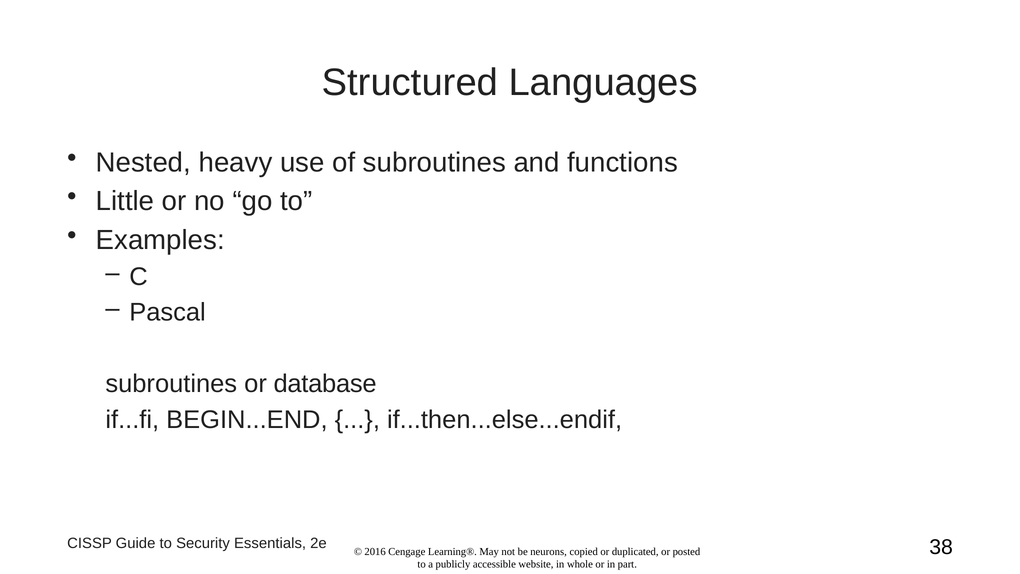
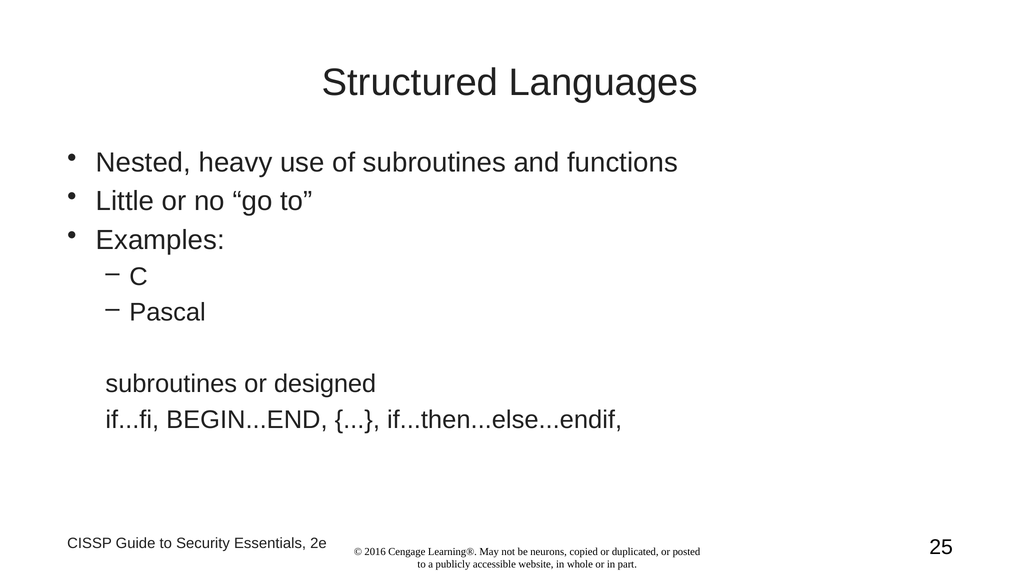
database: database -> designed
38: 38 -> 25
